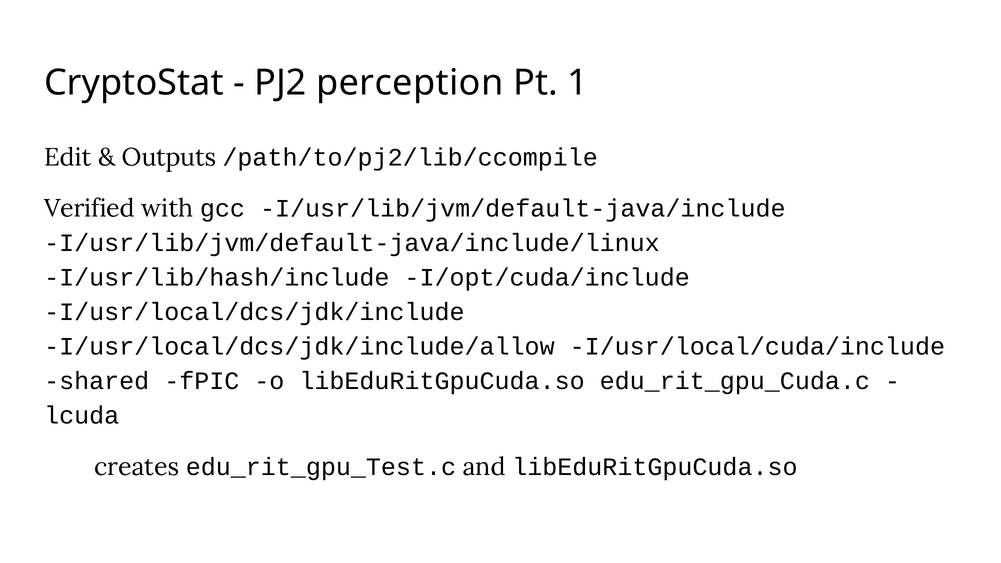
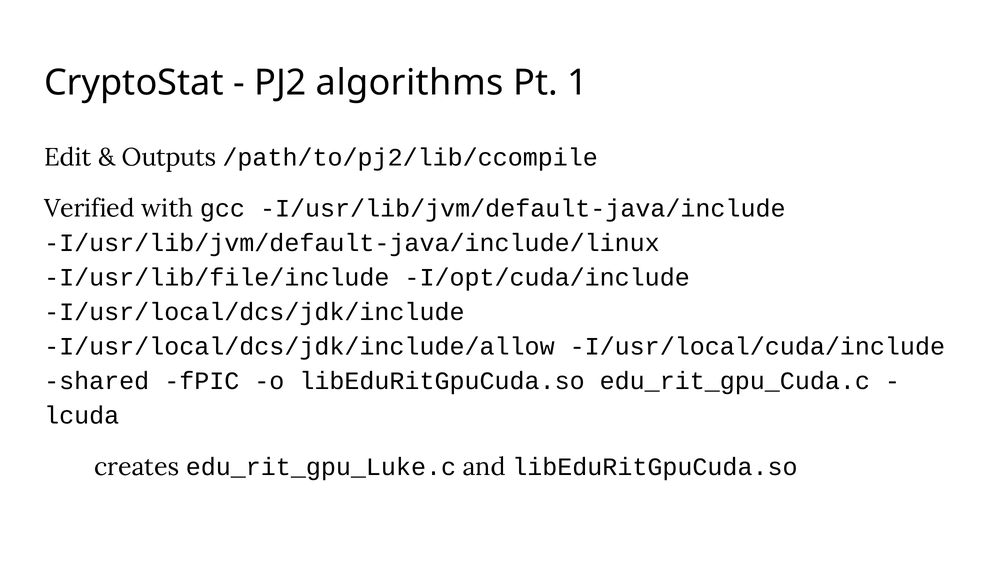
perception: perception -> algorithms
I/usr/lib/hash/include: I/usr/lib/hash/include -> I/usr/lib/file/include
edu_rit_gpu_Test.c: edu_rit_gpu_Test.c -> edu_rit_gpu_Luke.c
